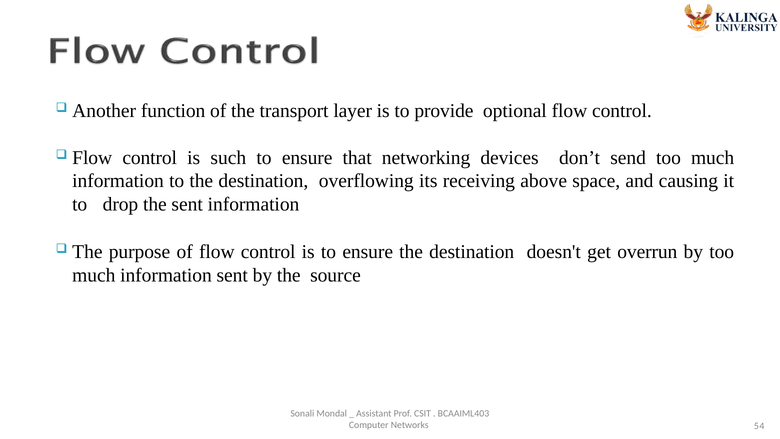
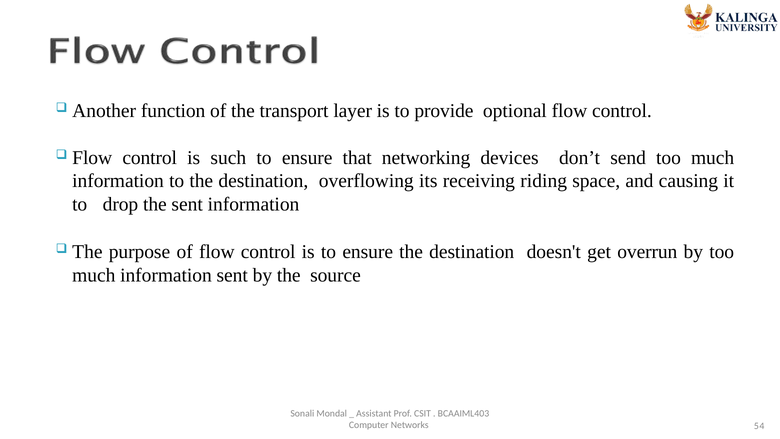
above: above -> riding
